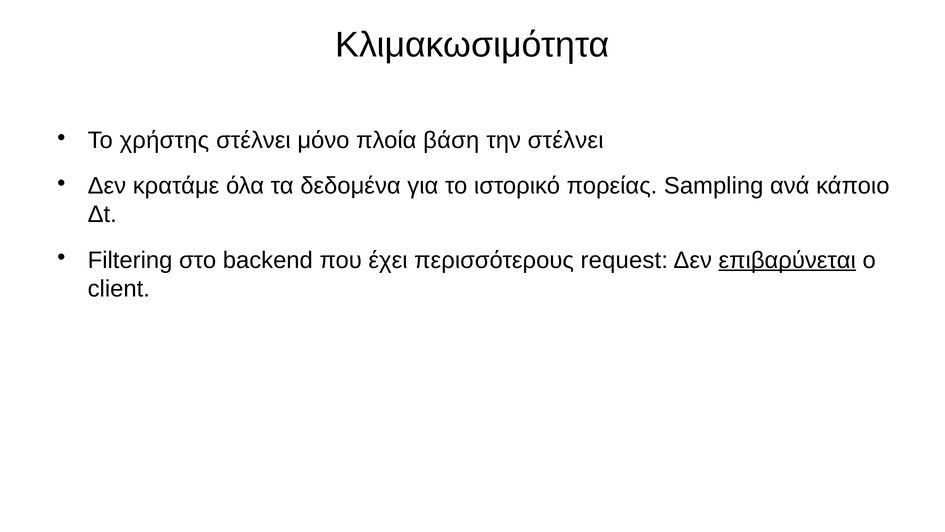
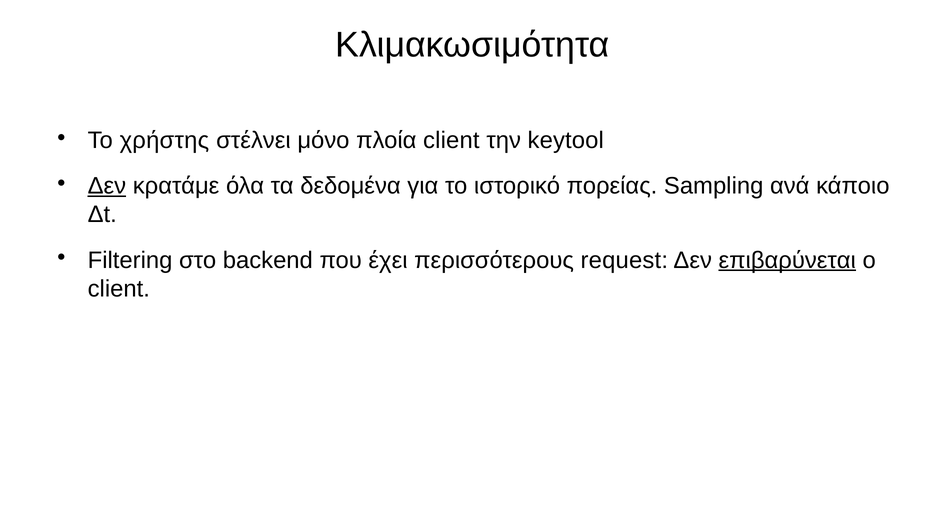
πλοία βάση: βάση -> client
την στέλνει: στέλνει -> keytool
Δεν at (107, 186) underline: none -> present
